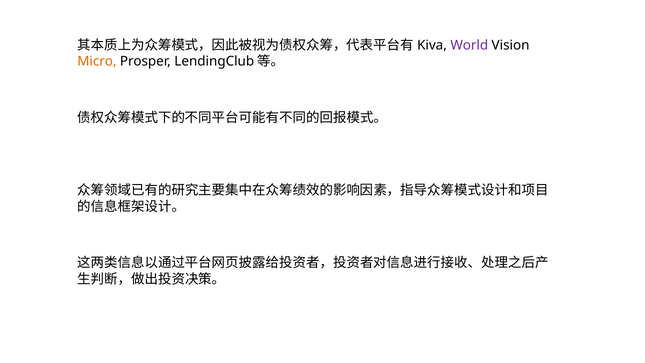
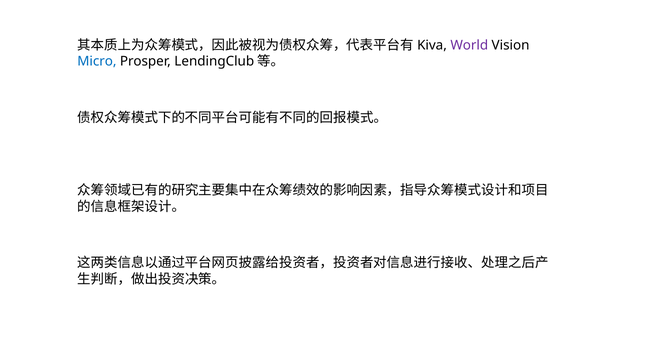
Micro colour: orange -> blue
